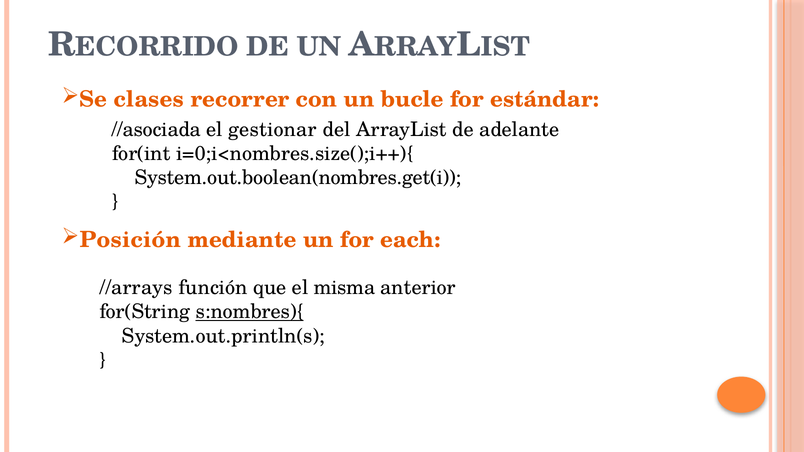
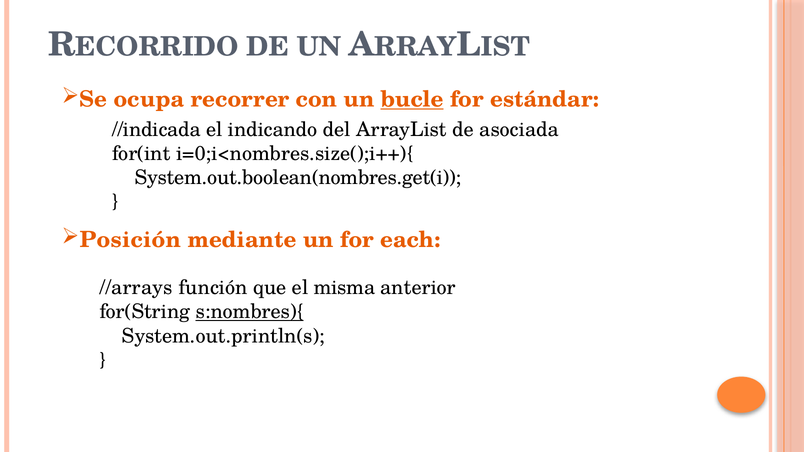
clases: clases -> ocupa
bucle underline: none -> present
//asociada: //asociada -> //indicada
gestionar: gestionar -> indicando
adelante: adelante -> asociada
